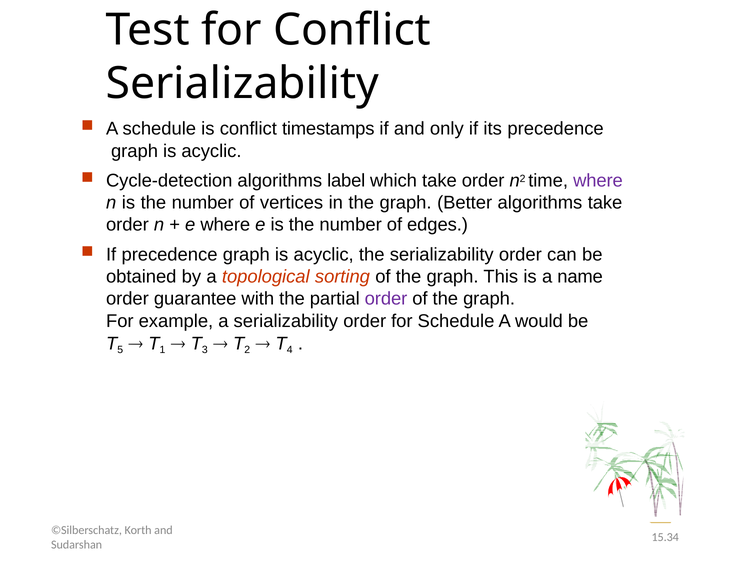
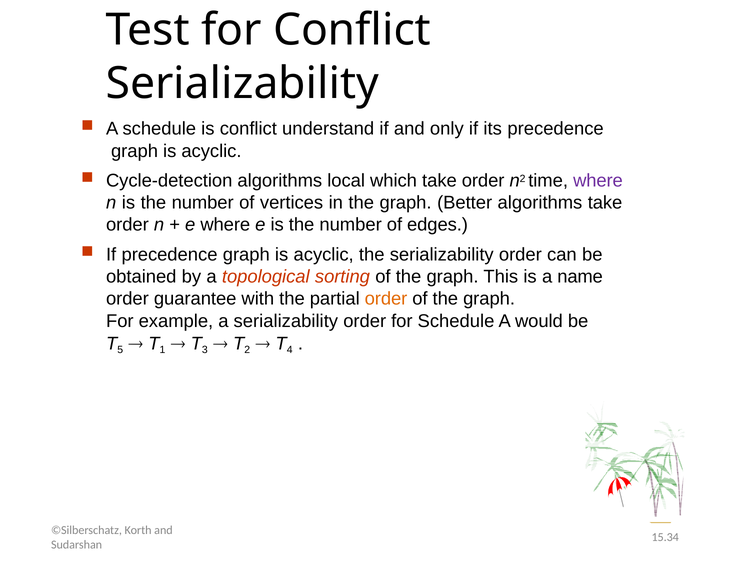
timestamps: timestamps -> understand
label: label -> local
order at (386, 299) colour: purple -> orange
